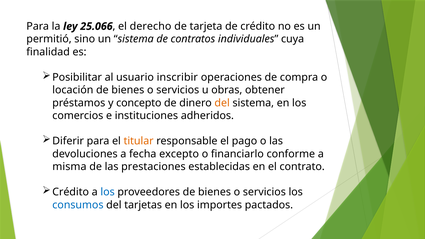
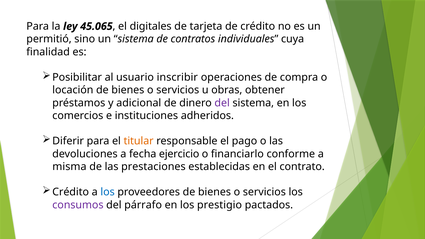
25.066: 25.066 -> 45.065
derecho: derecho -> digitales
concepto: concepto -> adicional
del at (222, 103) colour: orange -> purple
excepto: excepto -> ejercicio
consumos colour: blue -> purple
tarjetas: tarjetas -> párrafo
importes: importes -> prestigio
